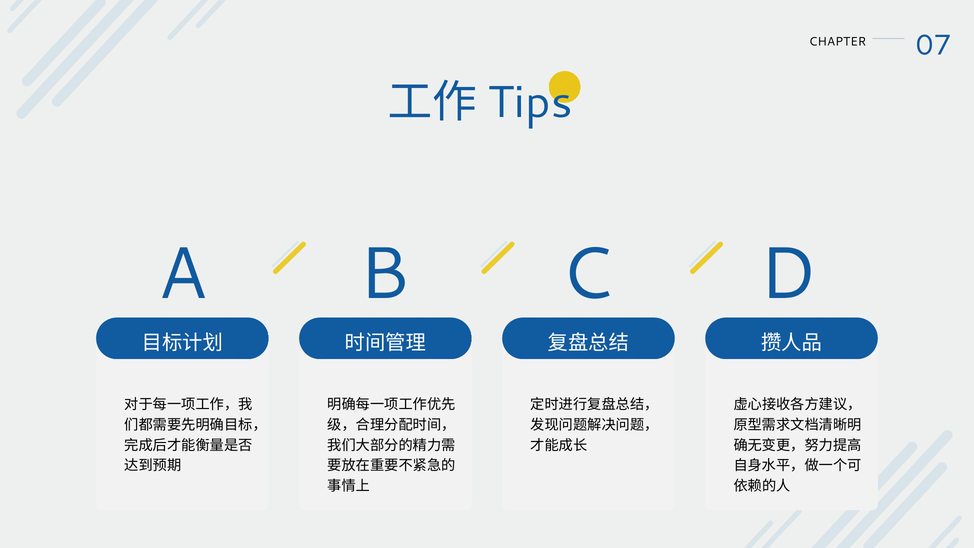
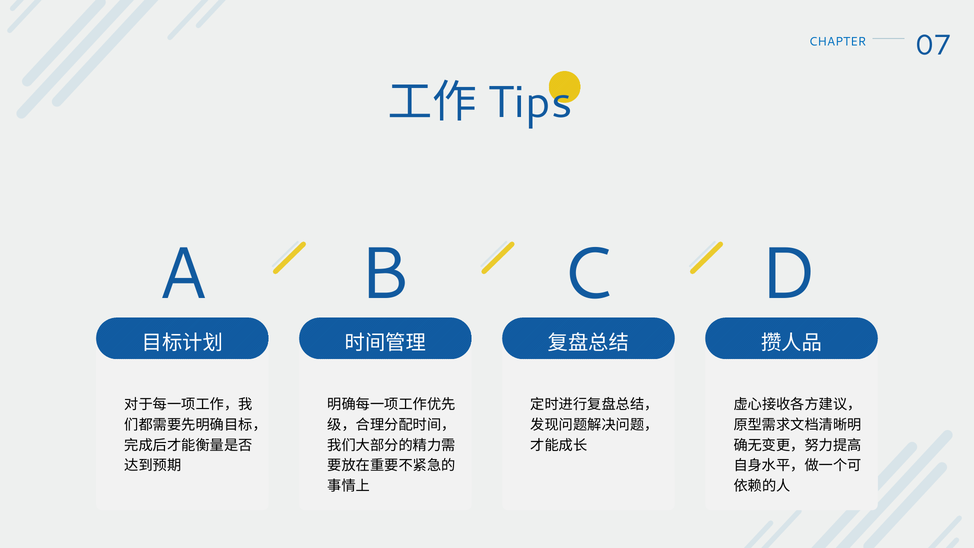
CHAPTER colour: black -> blue
